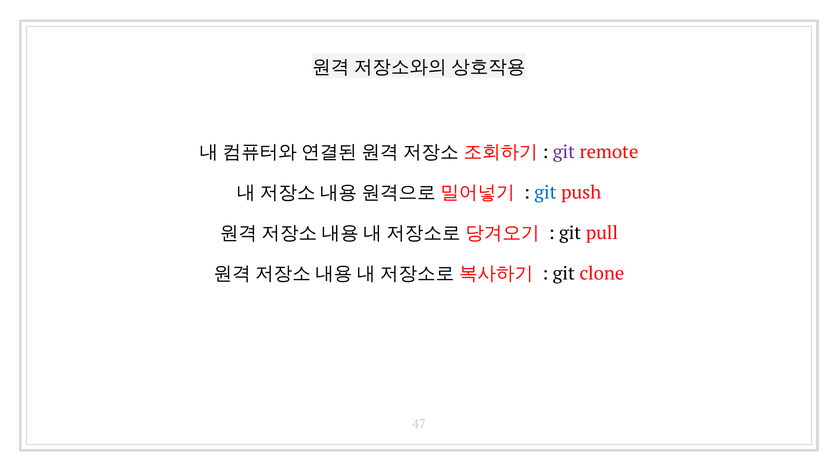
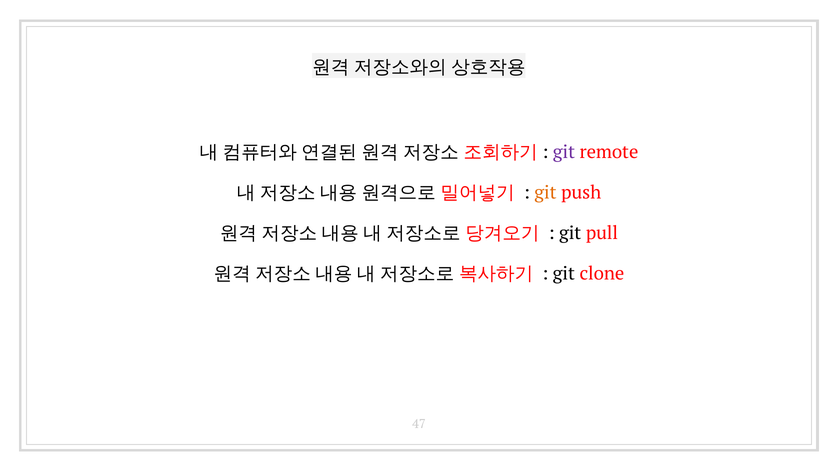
git at (545, 193) colour: blue -> orange
